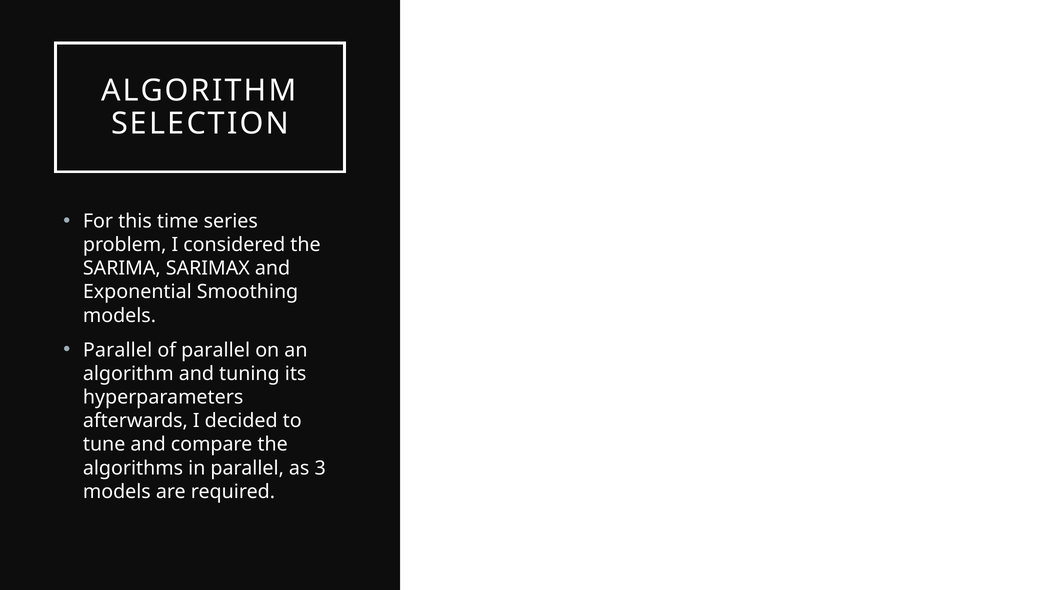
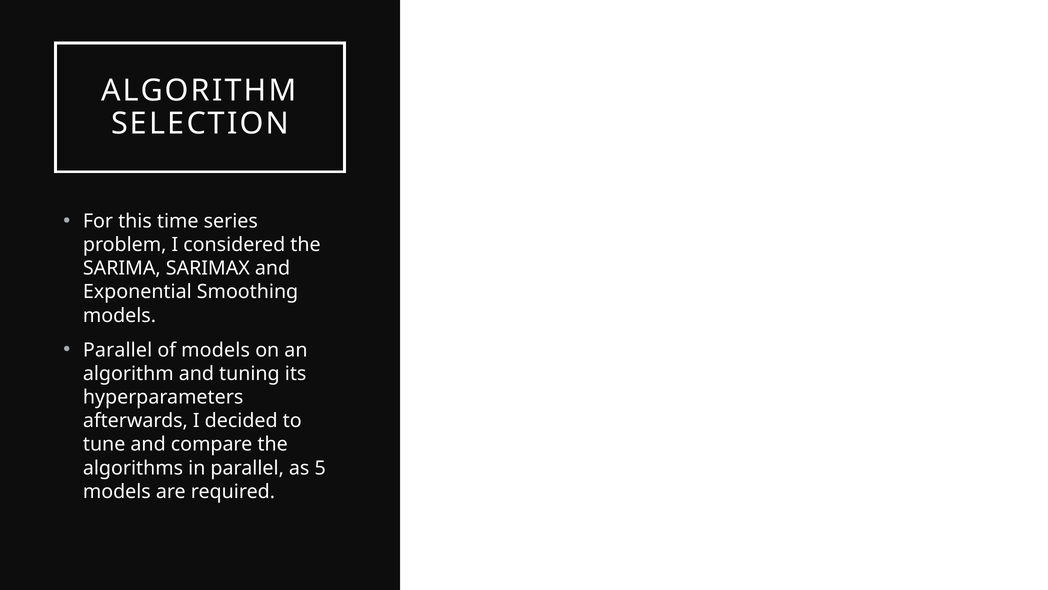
of parallel: parallel -> models
3: 3 -> 5
